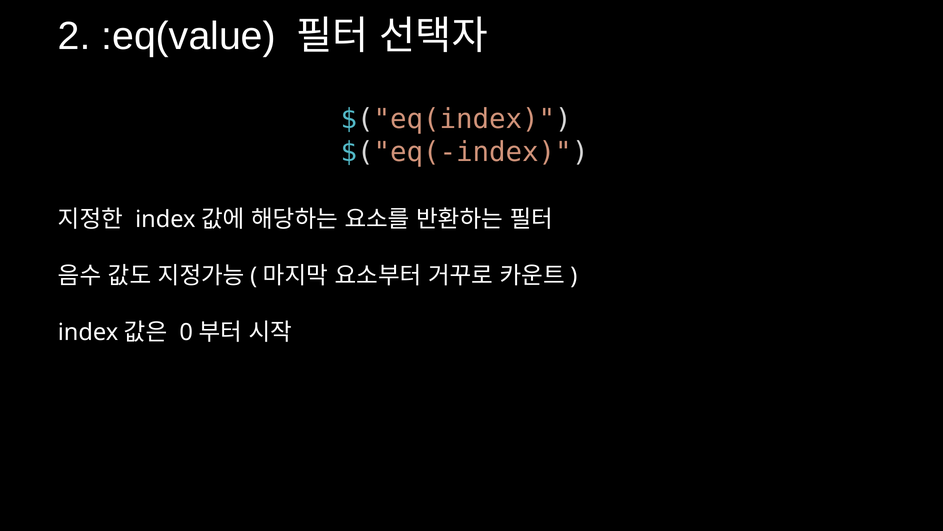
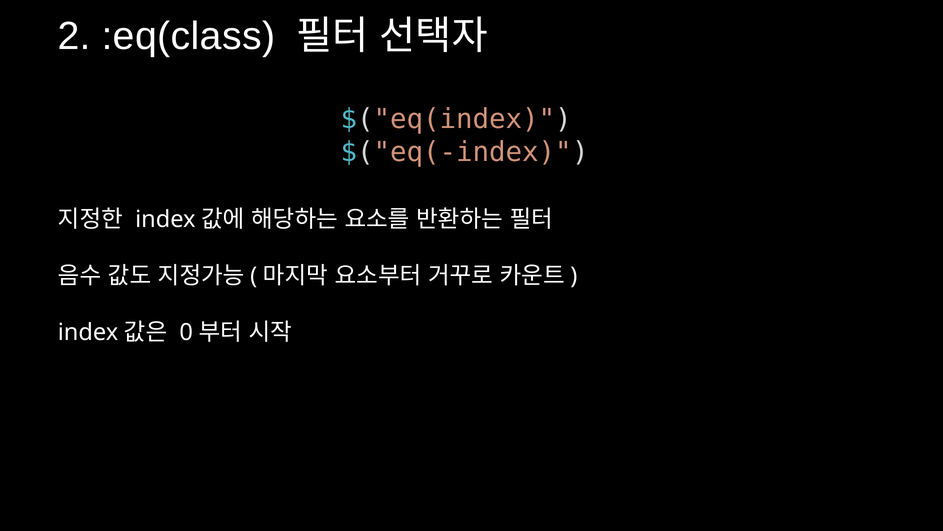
:eq(value: :eq(value -> :eq(class
